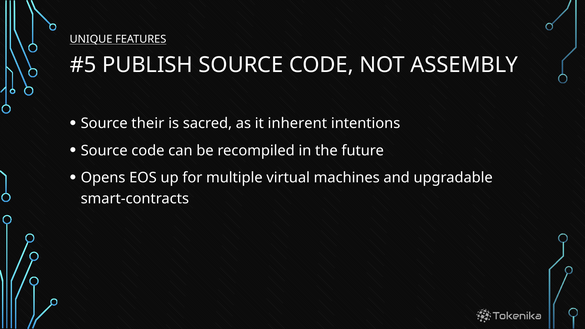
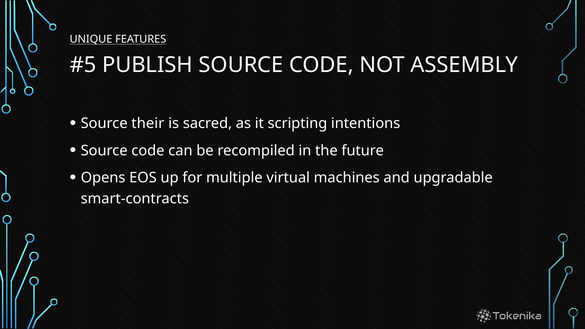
inherent: inherent -> scripting
